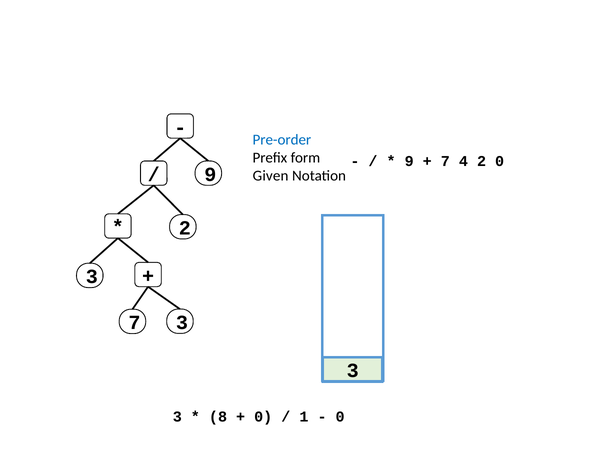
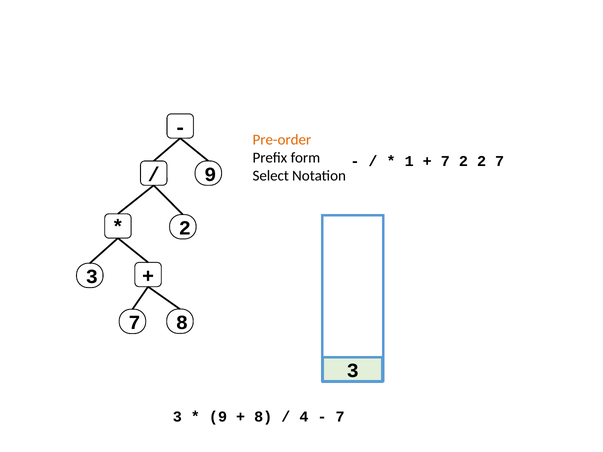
Pre-order colour: blue -> orange
9 at (409, 161): 9 -> 1
7 4: 4 -> 2
2 0: 0 -> 7
Given: Given -> Select
7 3: 3 -> 8
8 at (218, 417): 8 -> 9
0 at (263, 417): 0 -> 8
1: 1 -> 4
0 at (340, 417): 0 -> 7
